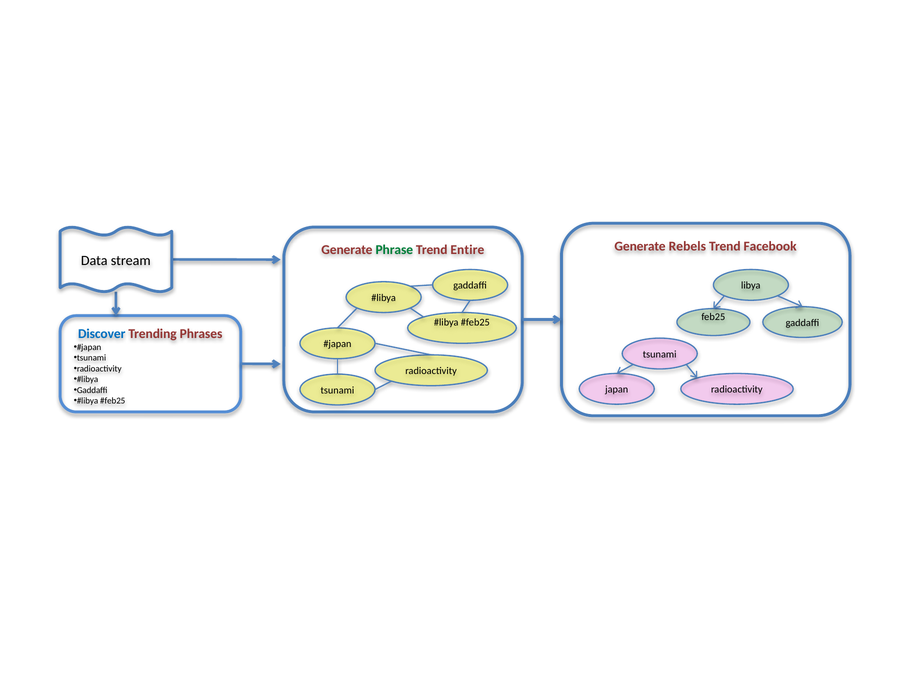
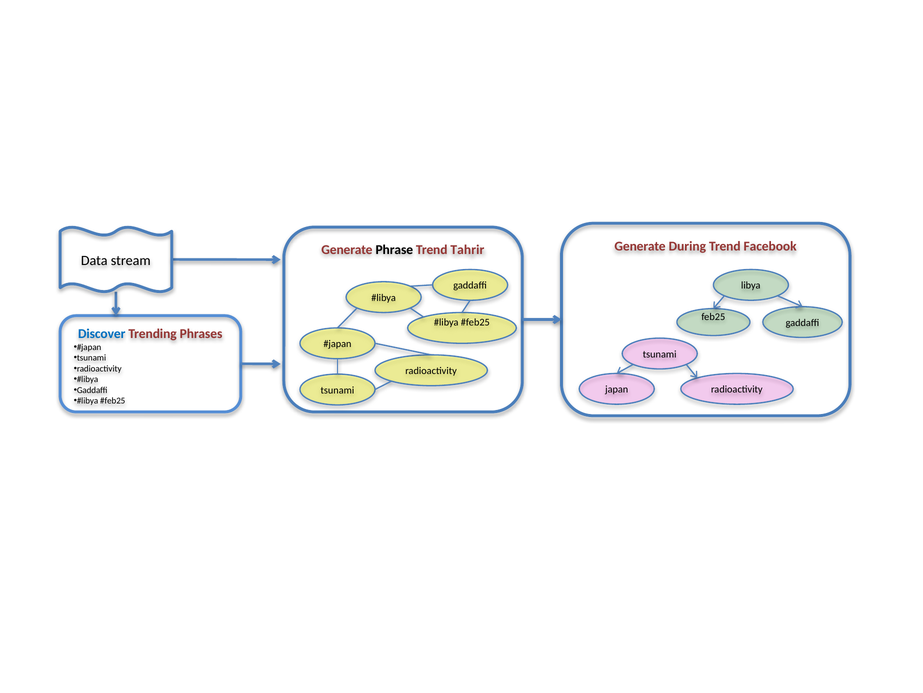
Rebels: Rebels -> During
Phrase colour: green -> black
Entire: Entire -> Tahrir
